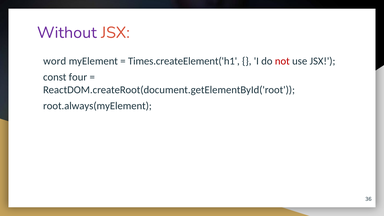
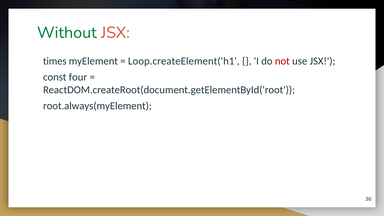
Without colour: purple -> green
word: word -> times
Times.createElement('h1: Times.createElement('h1 -> Loop.createElement('h1
